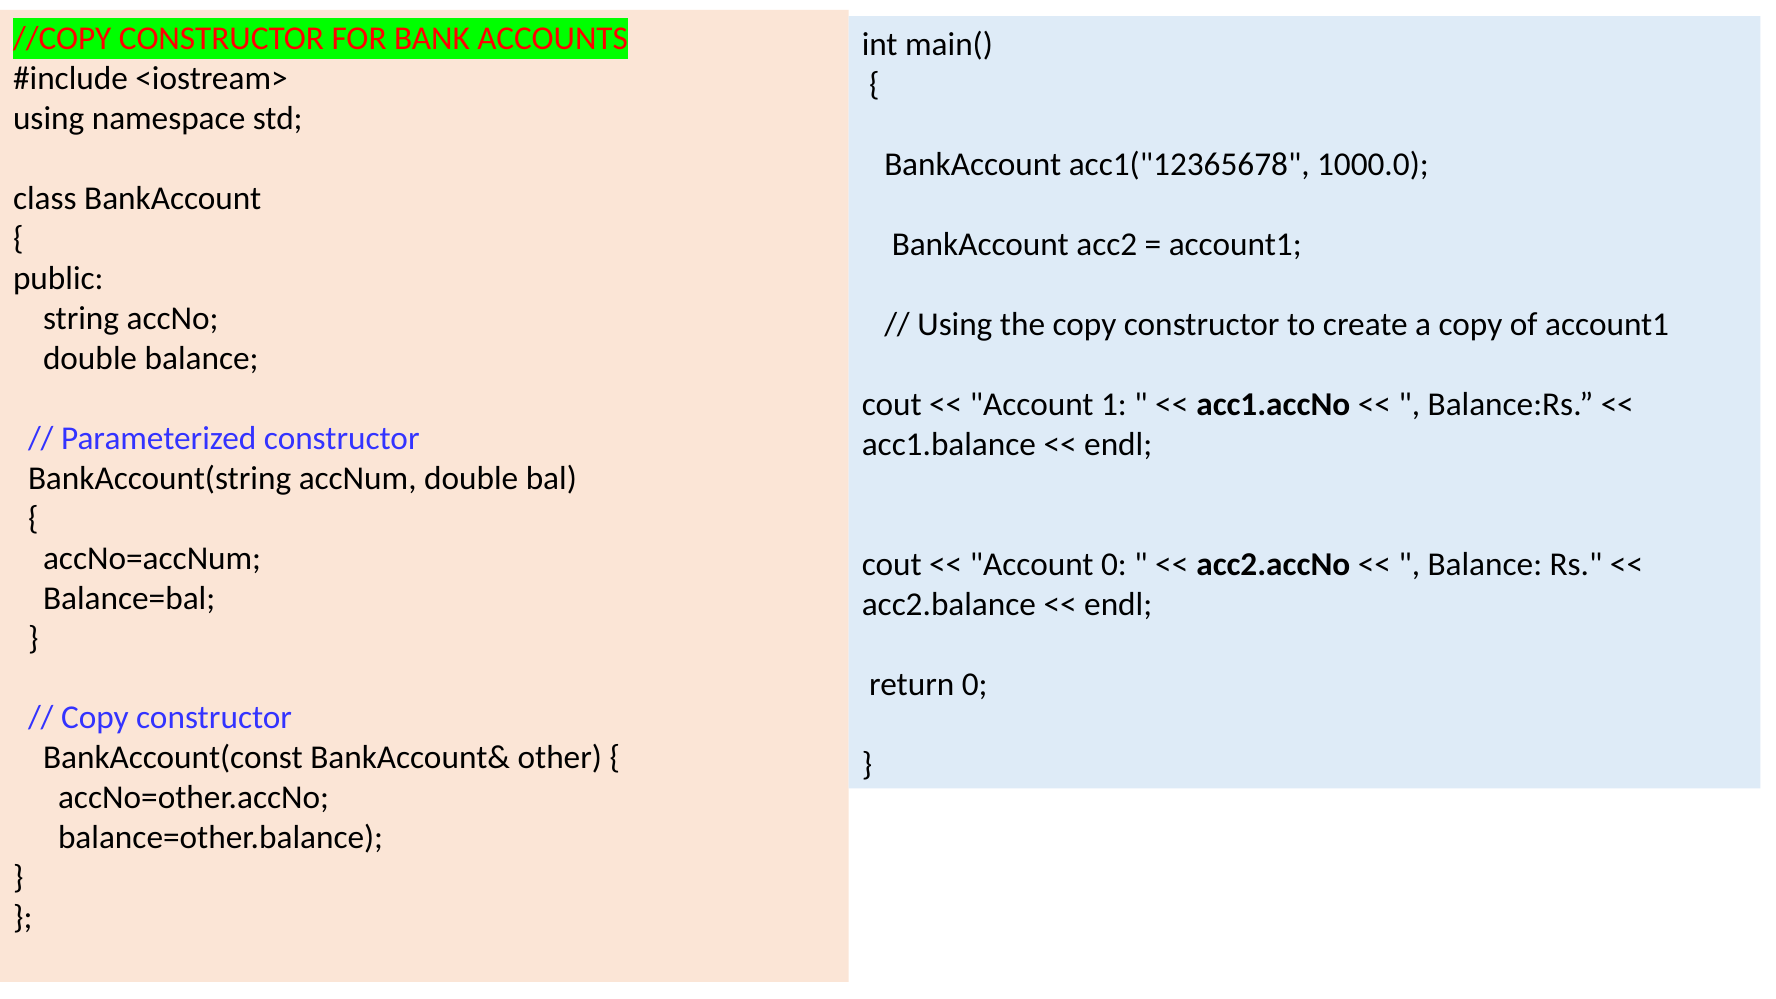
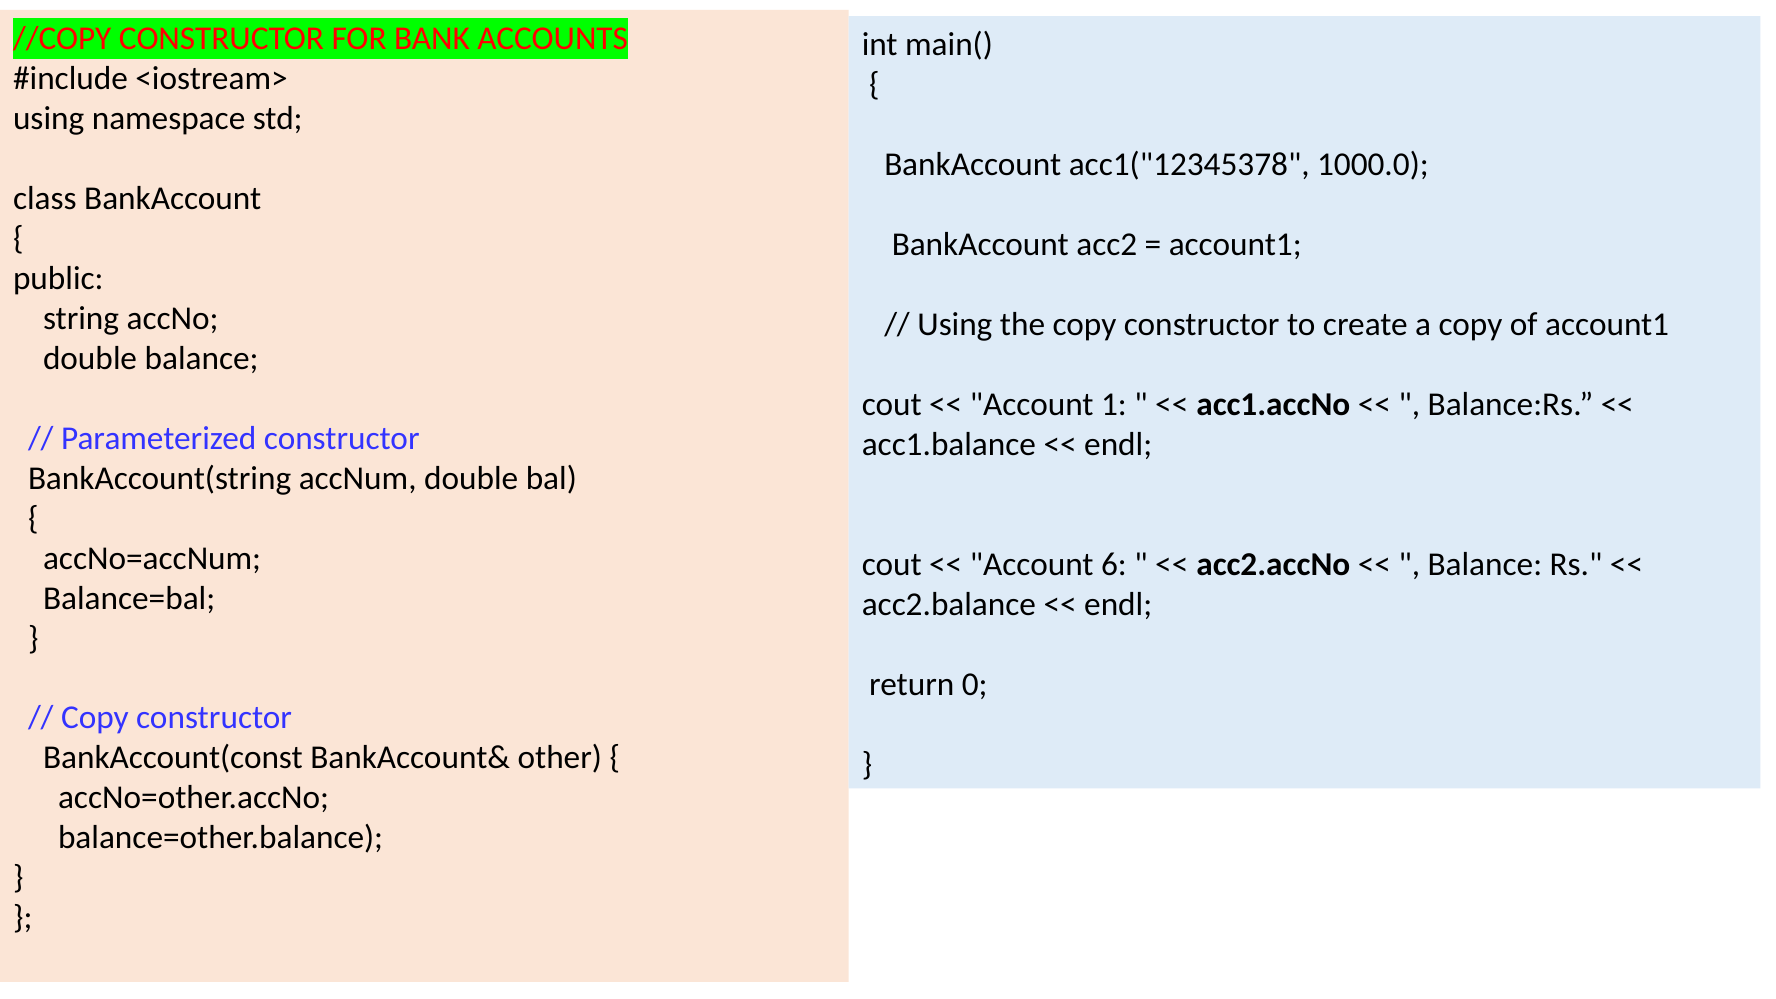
acc1("12365678: acc1("12365678 -> acc1("12345378
Account 0: 0 -> 6
